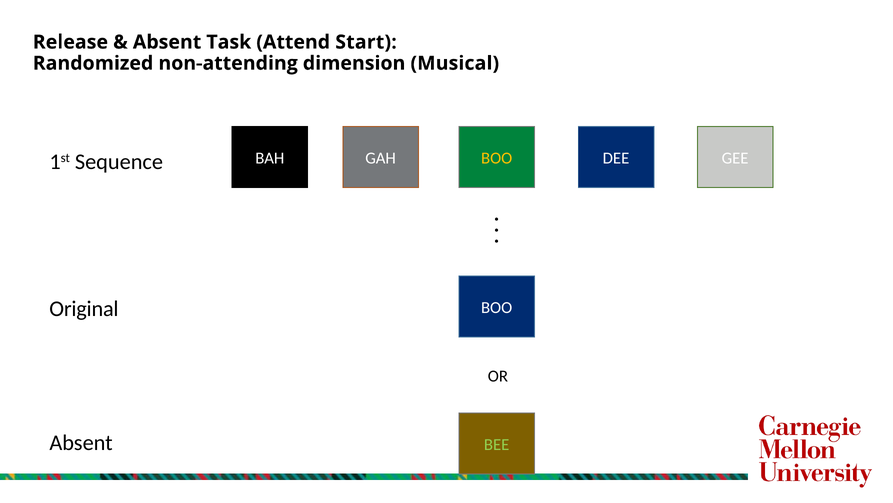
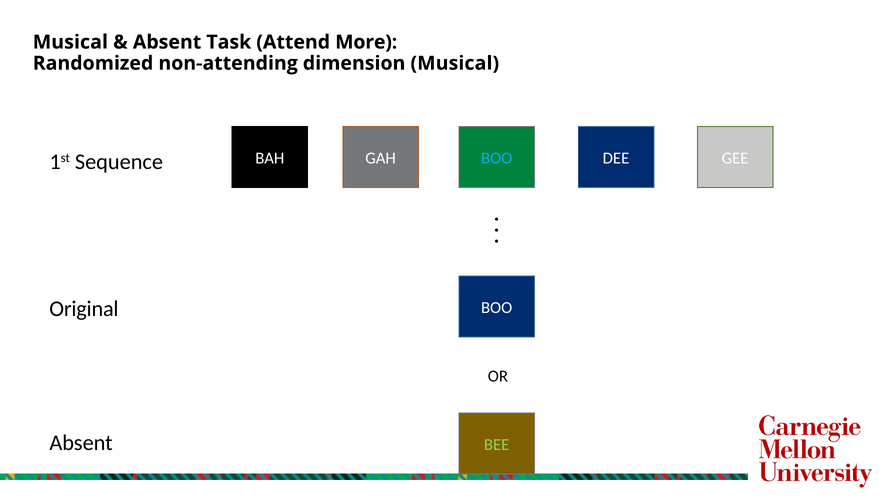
Release at (70, 42): Release -> Musical
Start: Start -> More
BOO at (497, 158) colour: yellow -> light blue
